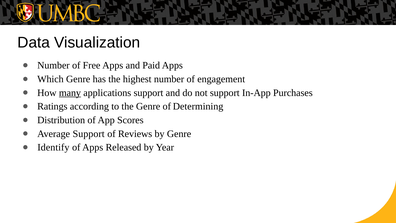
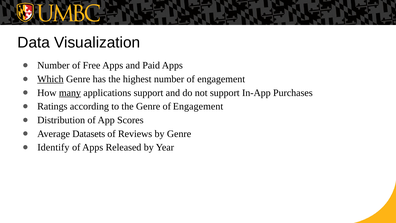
Which underline: none -> present
Genre of Determining: Determining -> Engagement
Average Support: Support -> Datasets
